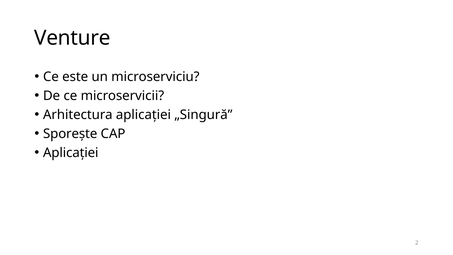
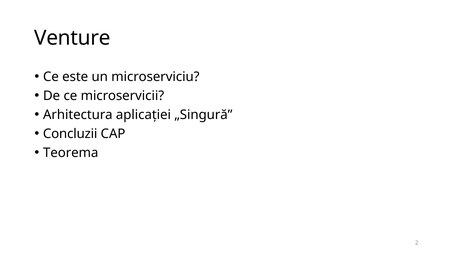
Sporește: Sporește -> Concluzii
Aplicației at (71, 153): Aplicației -> Teorema
